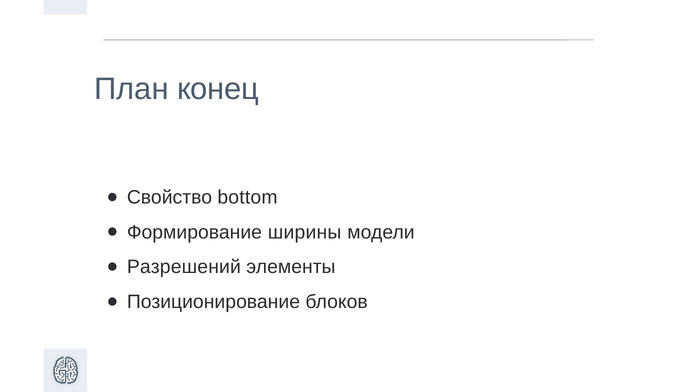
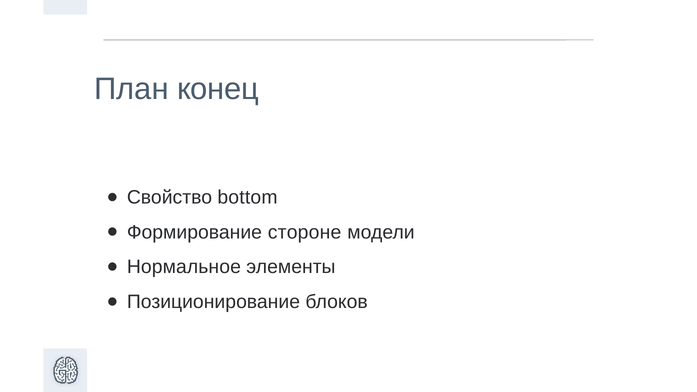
ширины: ширины -> стороне
Разрешений: Разрешений -> Нормальное
